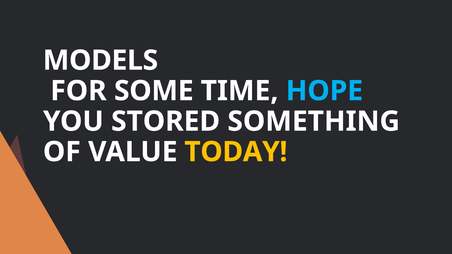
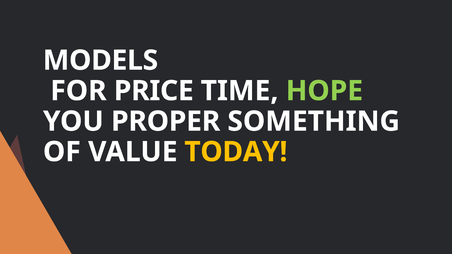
SOME: SOME -> PRICE
HOPE colour: light blue -> light green
STORED: STORED -> PROPER
